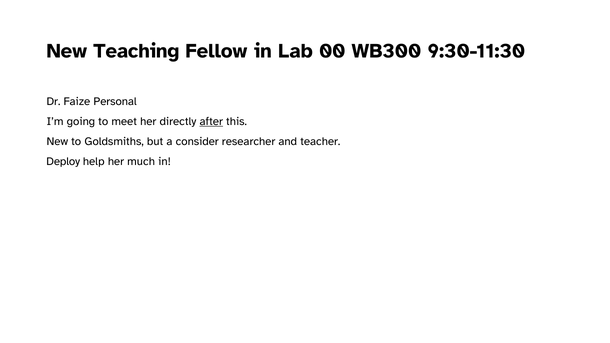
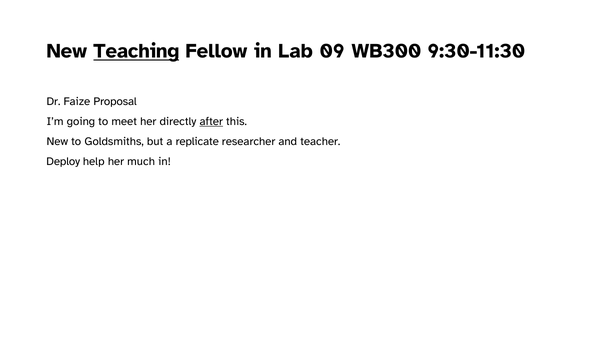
Teaching underline: none -> present
00: 00 -> 09
Personal: Personal -> Proposal
consider: consider -> replicate
